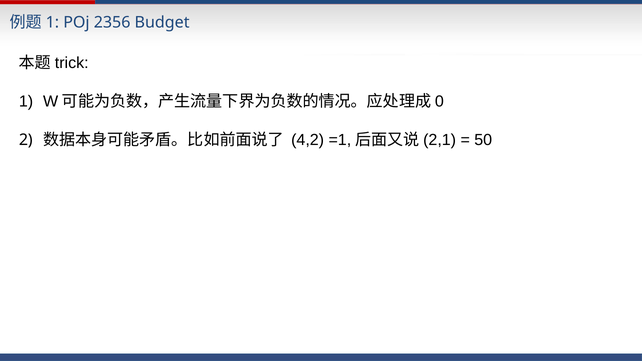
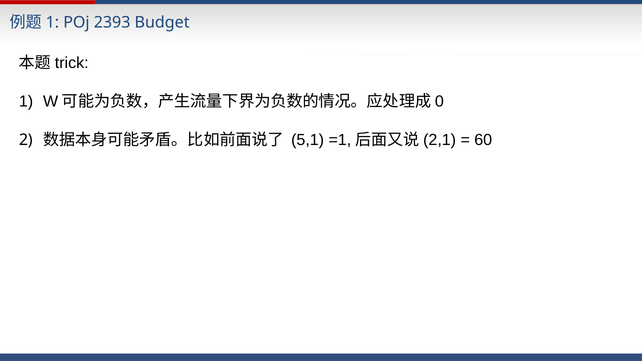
2356: 2356 -> 2393
4,2: 4,2 -> 5,1
50: 50 -> 60
